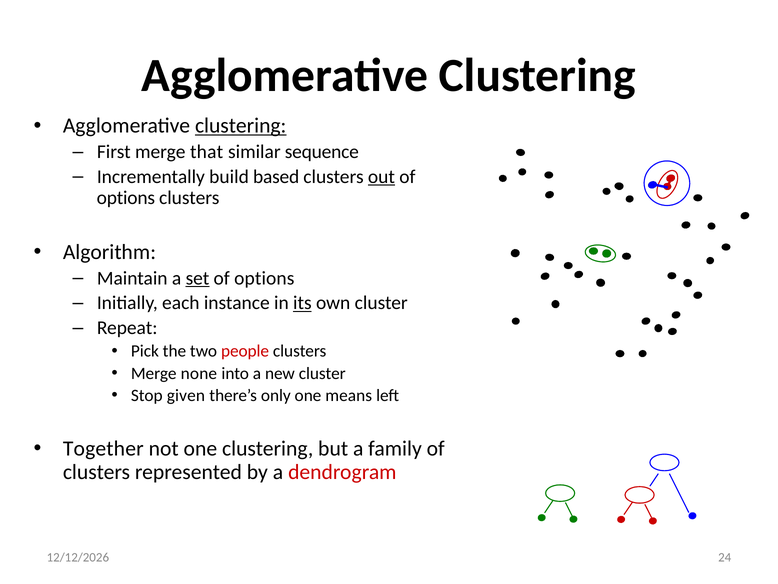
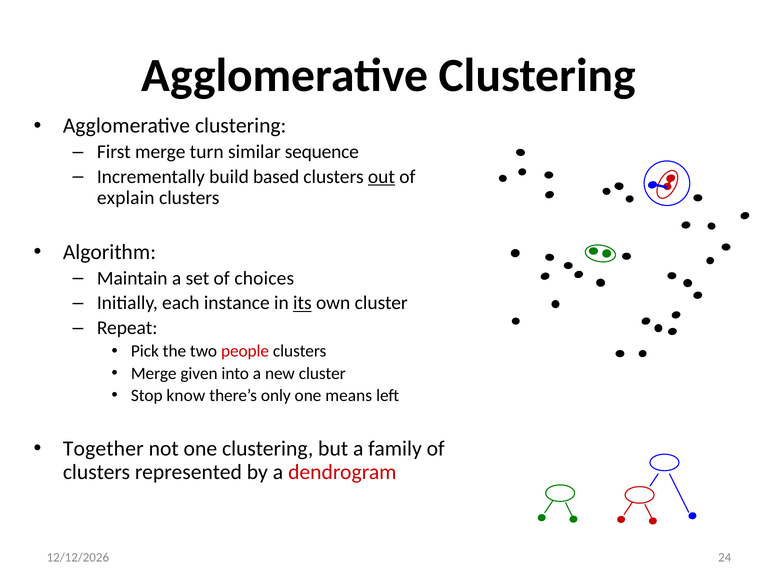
clustering at (241, 126) underline: present -> none
that: that -> turn
options at (126, 198): options -> explain
set underline: present -> none
options at (264, 278): options -> choices
none: none -> given
given: given -> know
